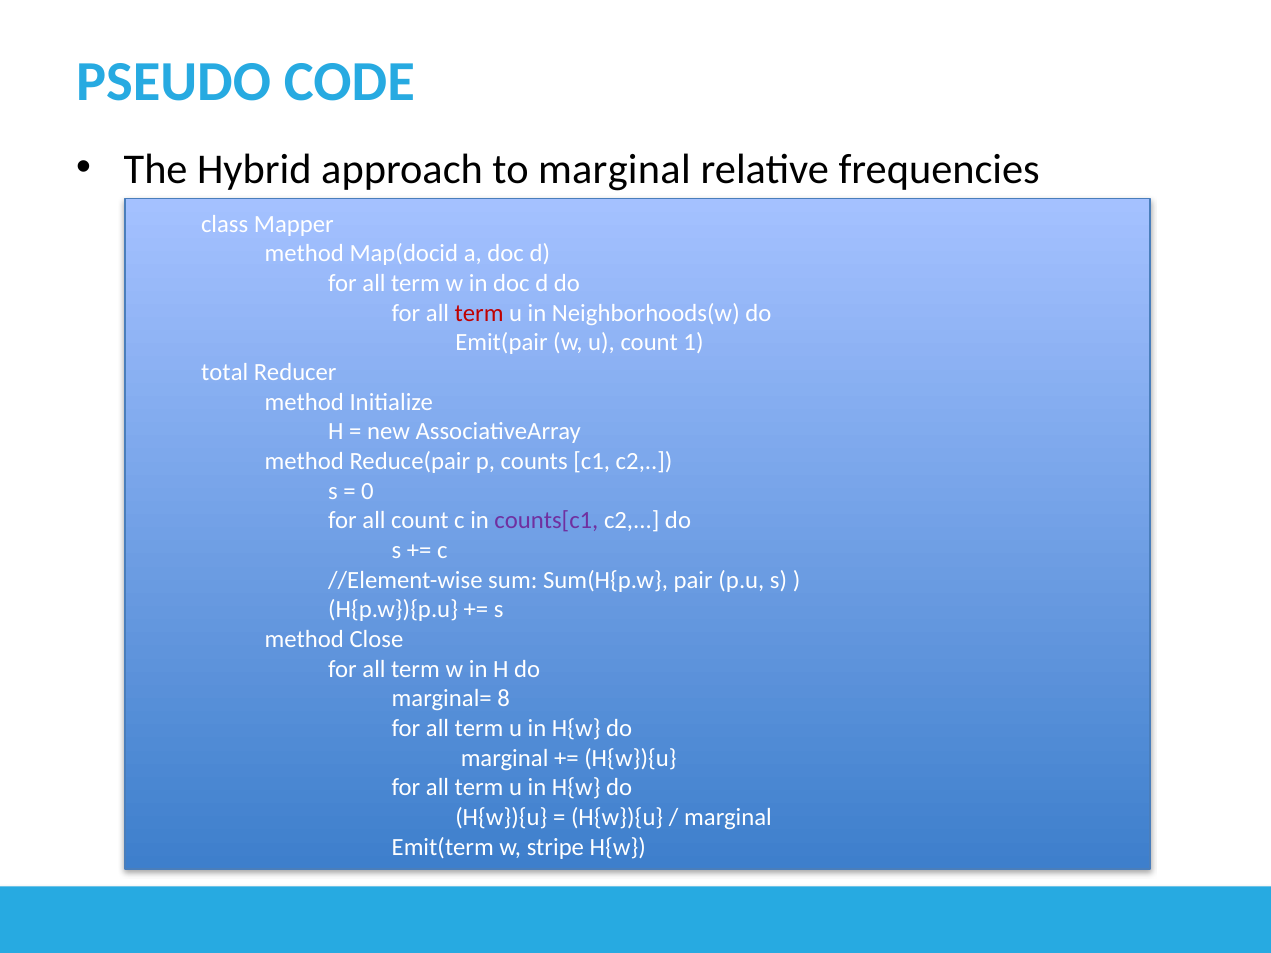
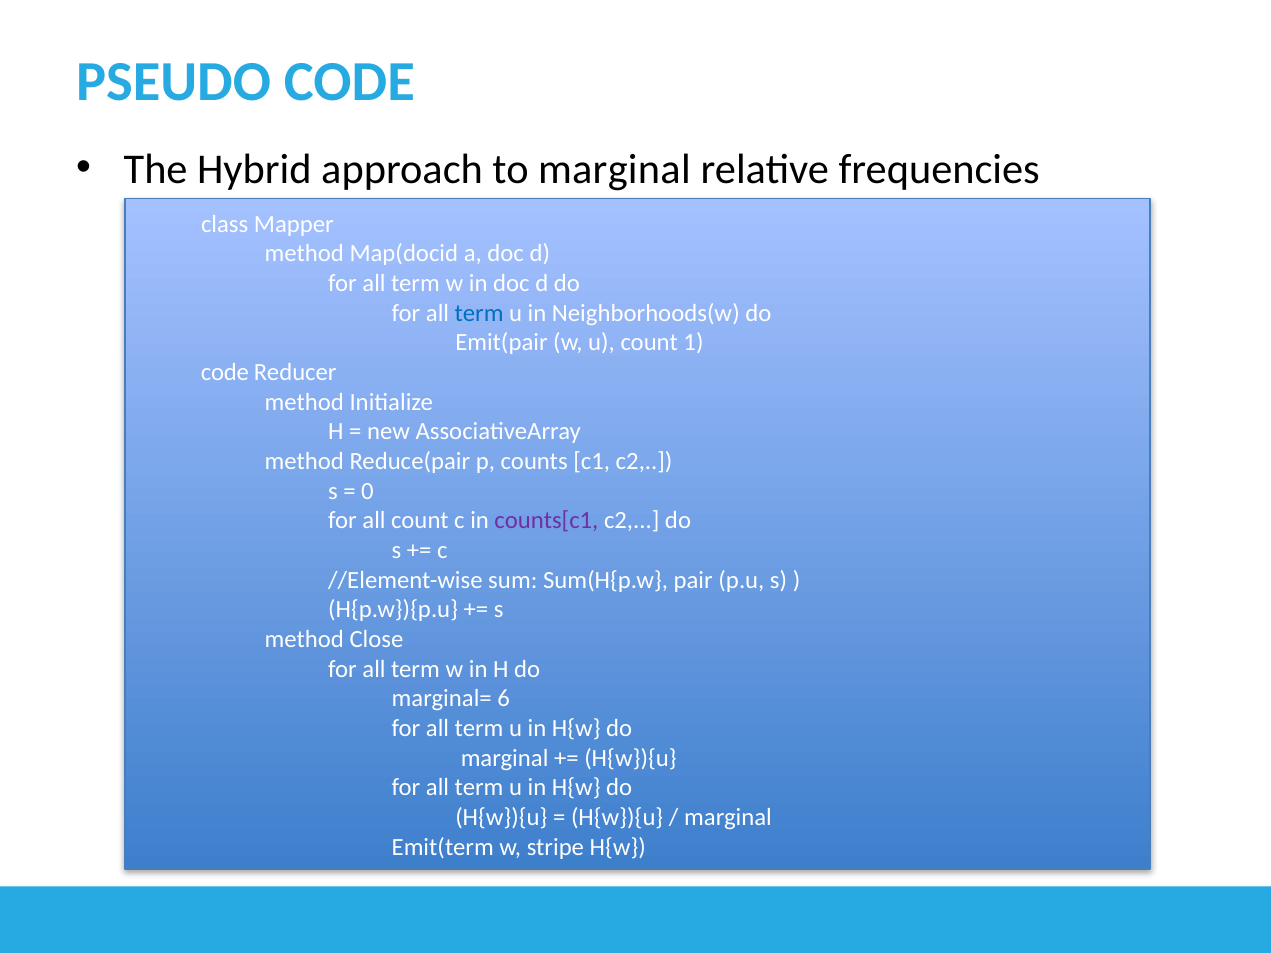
term at (479, 313) colour: red -> blue
total at (225, 372): total -> code
8: 8 -> 6
